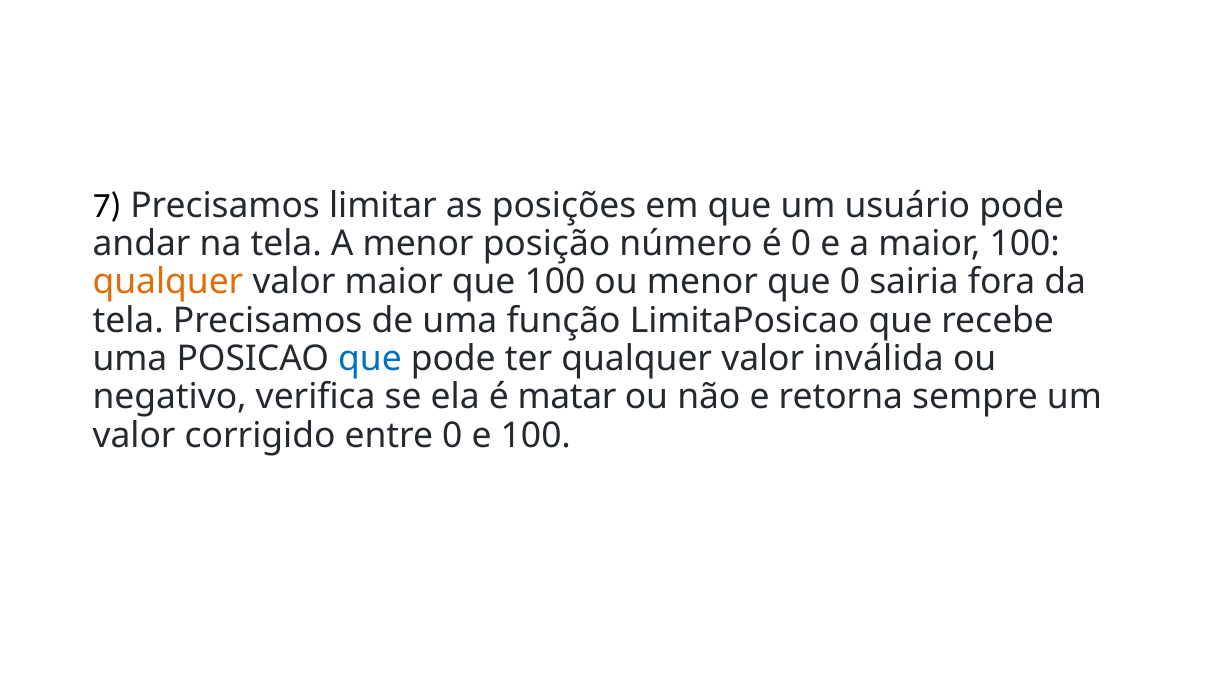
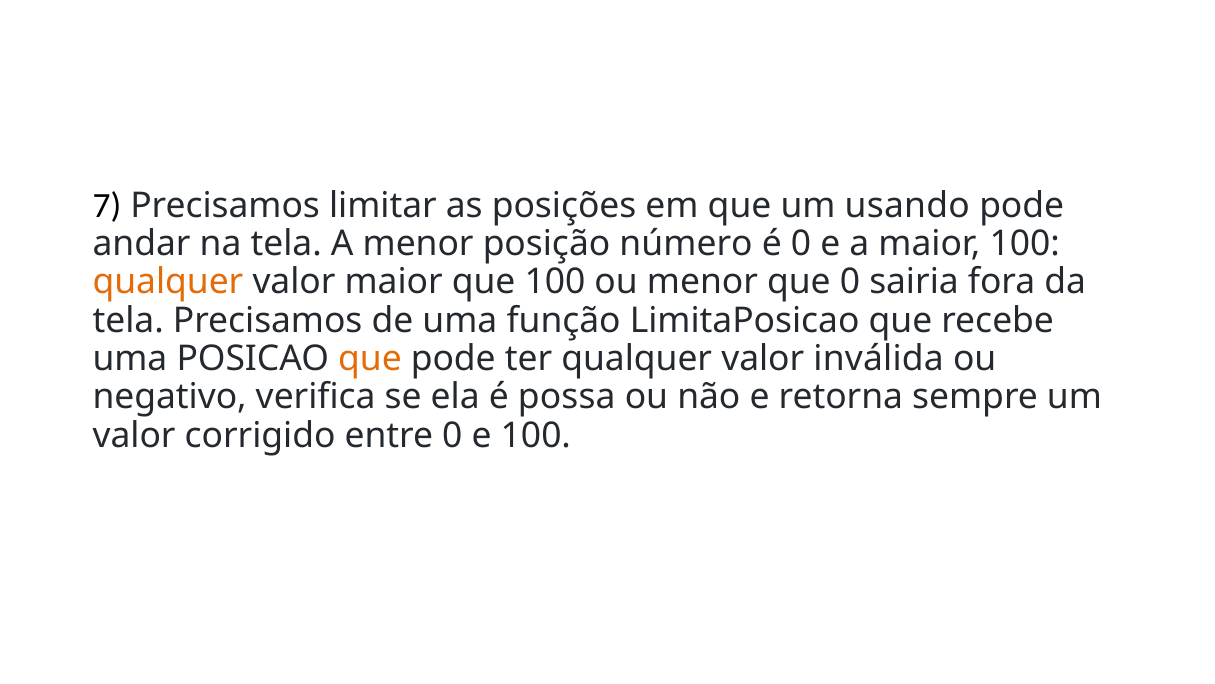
usuário: usuário -> usando
que at (370, 359) colour: blue -> orange
matar: matar -> possa
